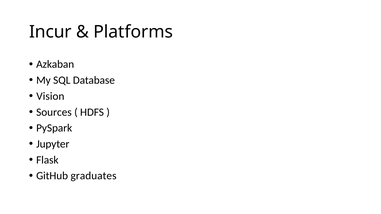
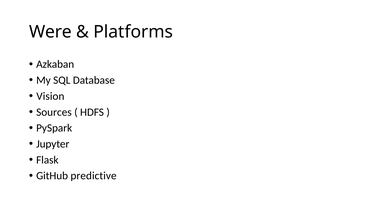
Incur: Incur -> Were
graduates: graduates -> predictive
